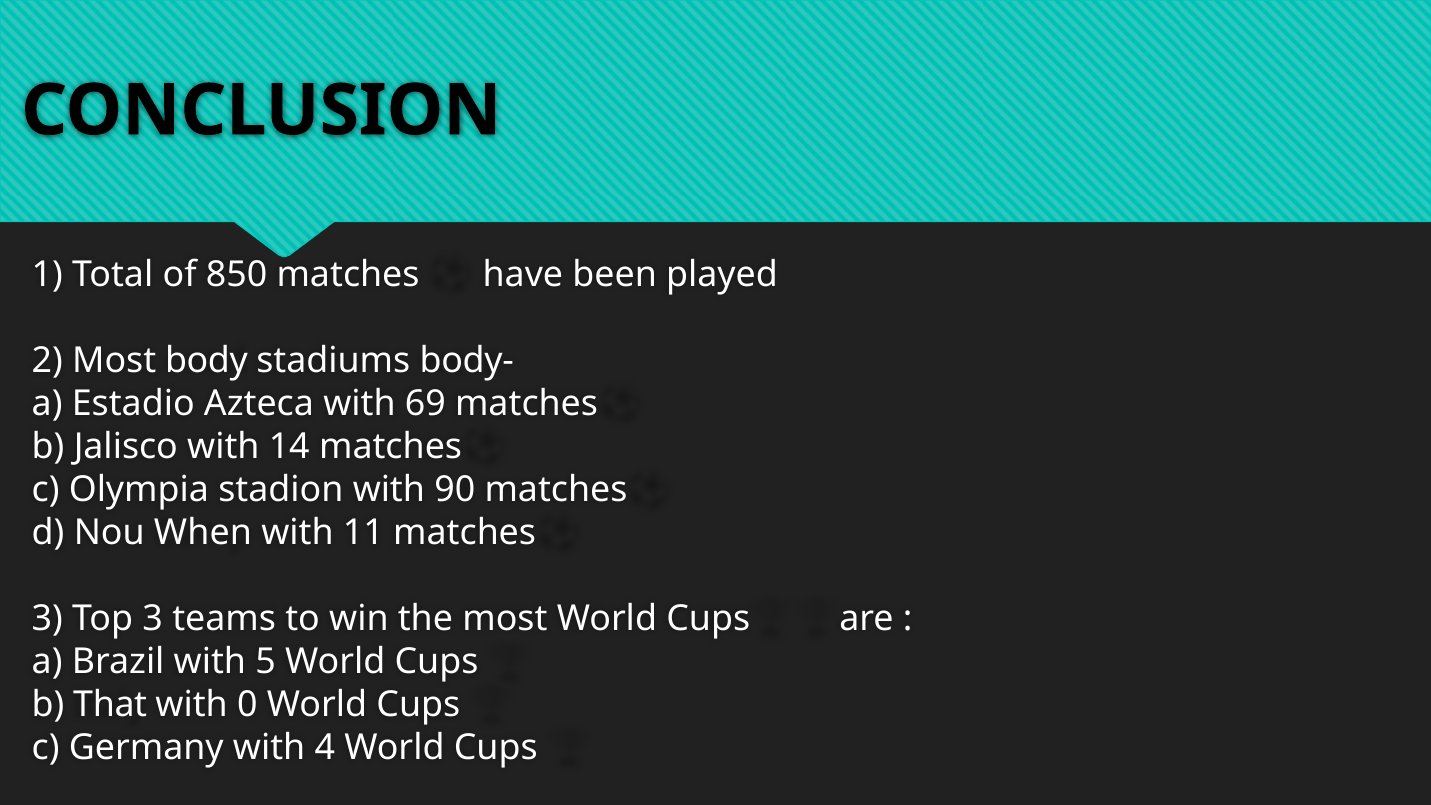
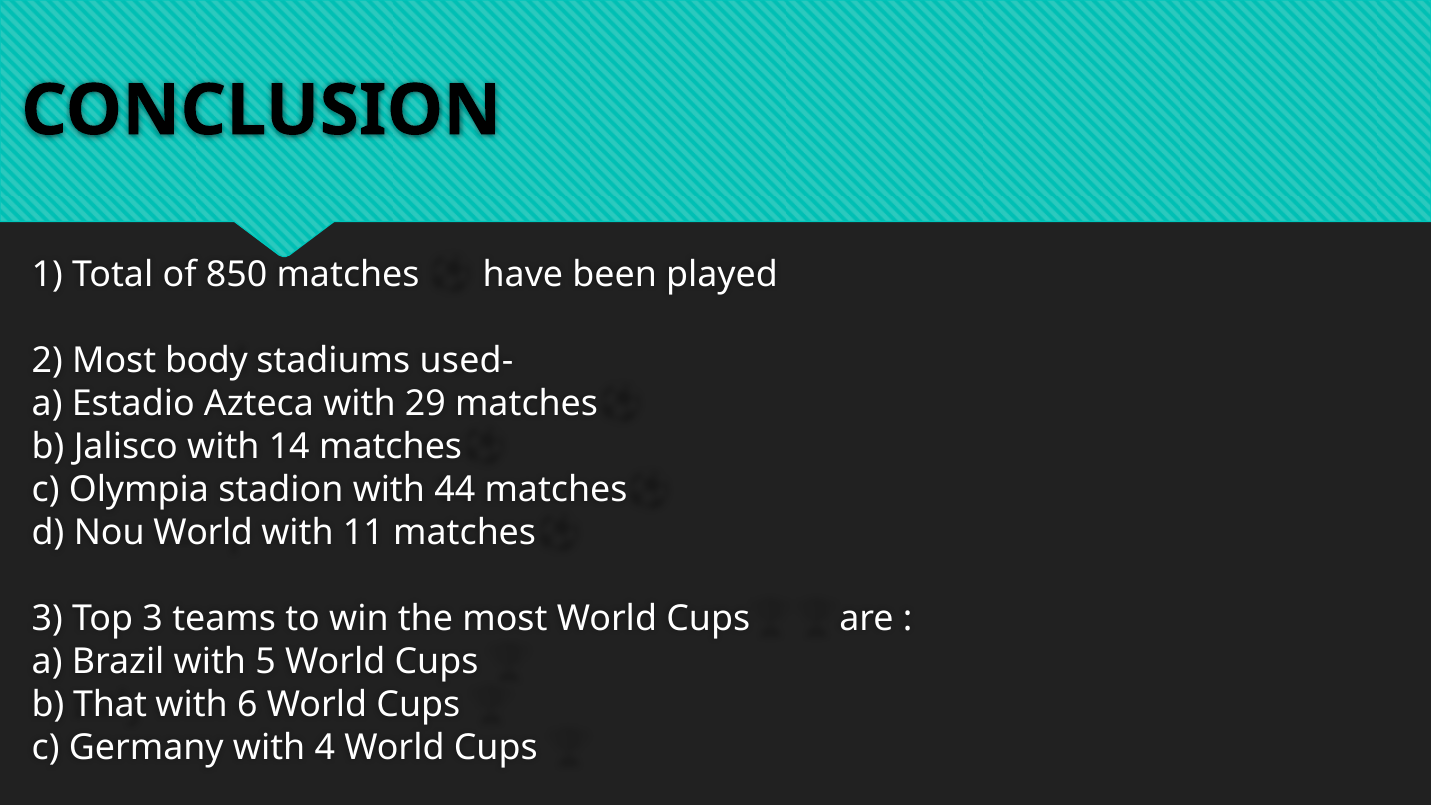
body-: body- -> used-
69: 69 -> 29
90: 90 -> 44
Nou When: When -> World
0: 0 -> 6
